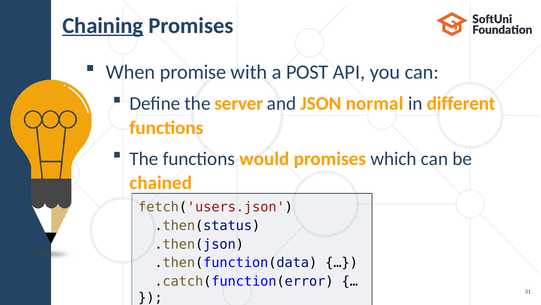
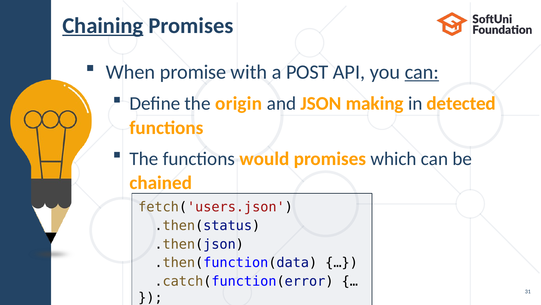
can at (422, 72) underline: none -> present
server: server -> origin
normal: normal -> making
different: different -> detected
